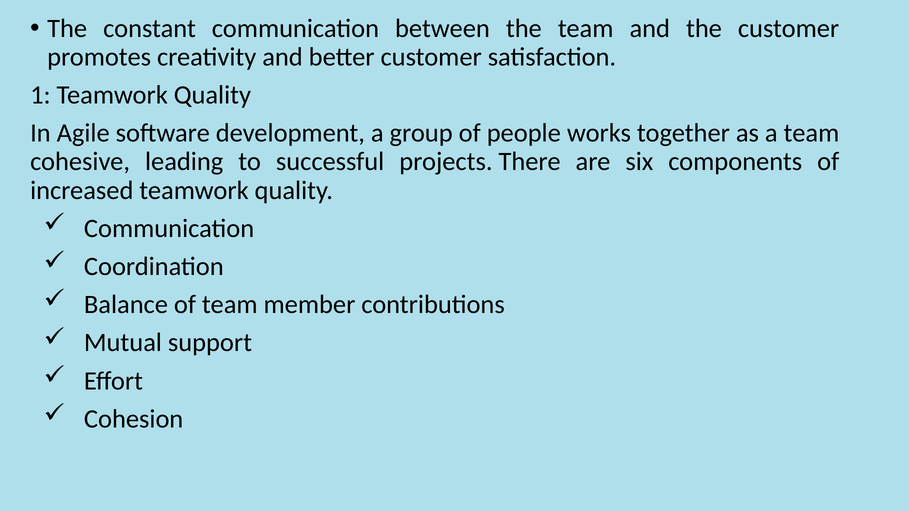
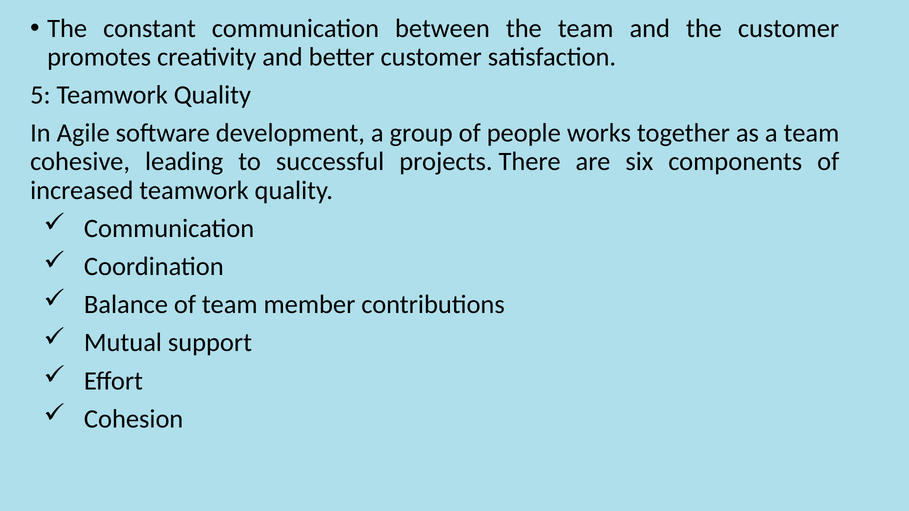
1: 1 -> 5
